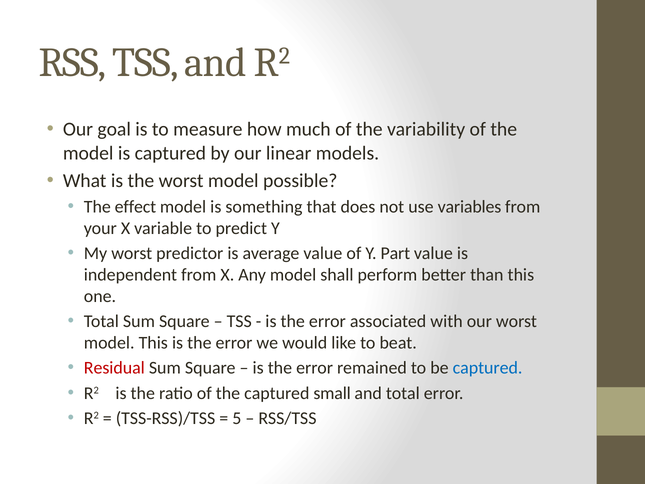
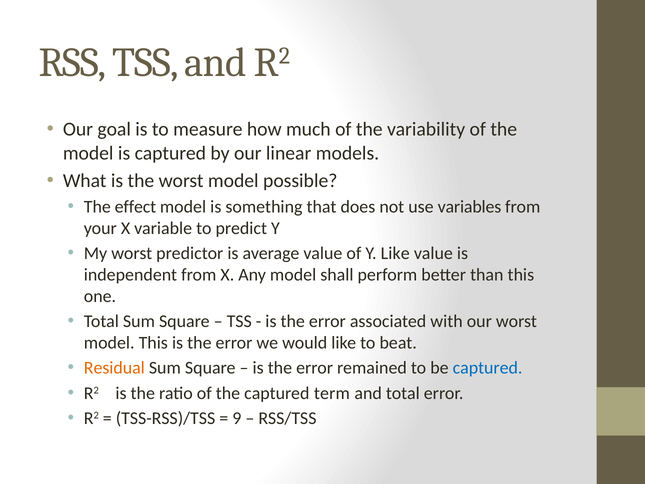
Y Part: Part -> Like
Residual colour: red -> orange
small: small -> term
5: 5 -> 9
